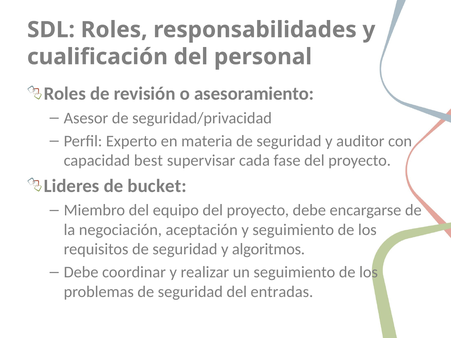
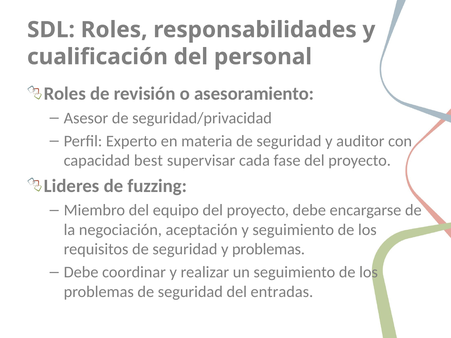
bucket: bucket -> fuzzing
y algoritmos: algoritmos -> problemas
